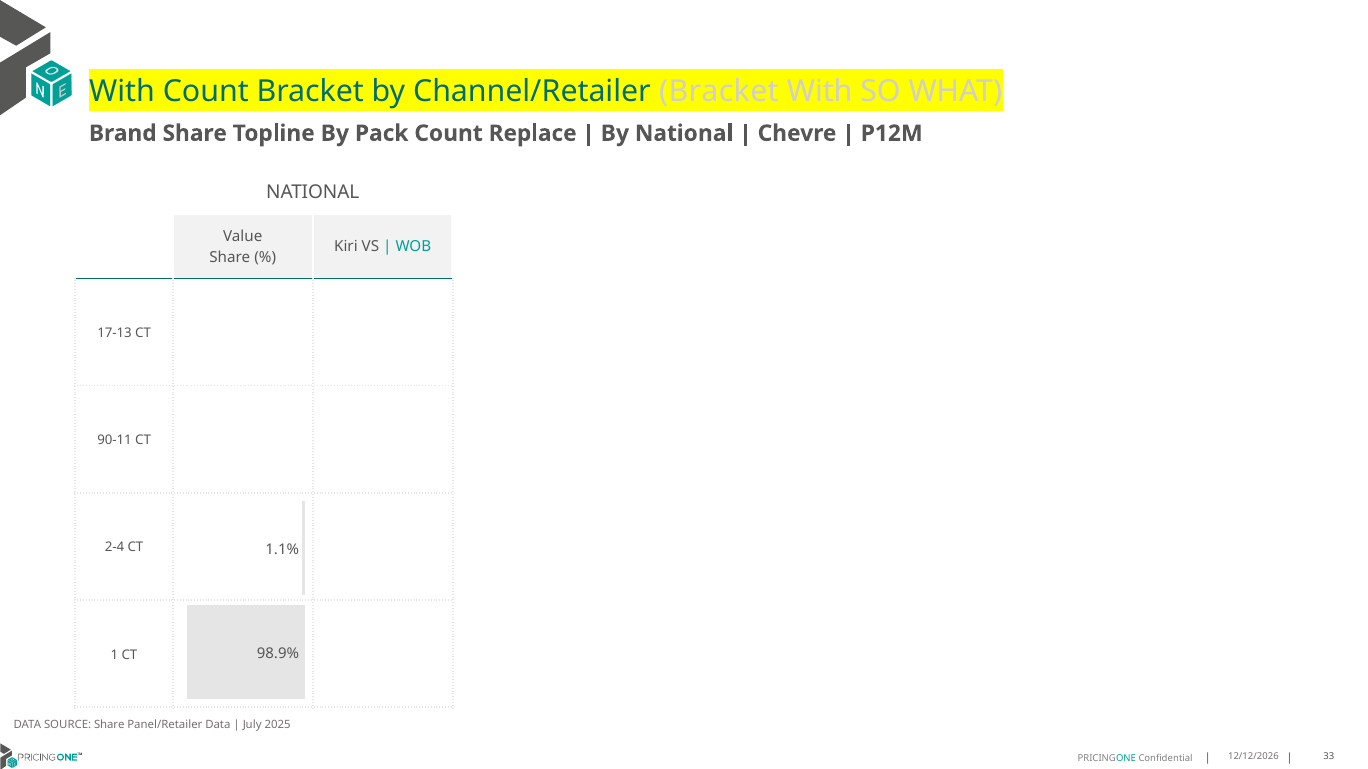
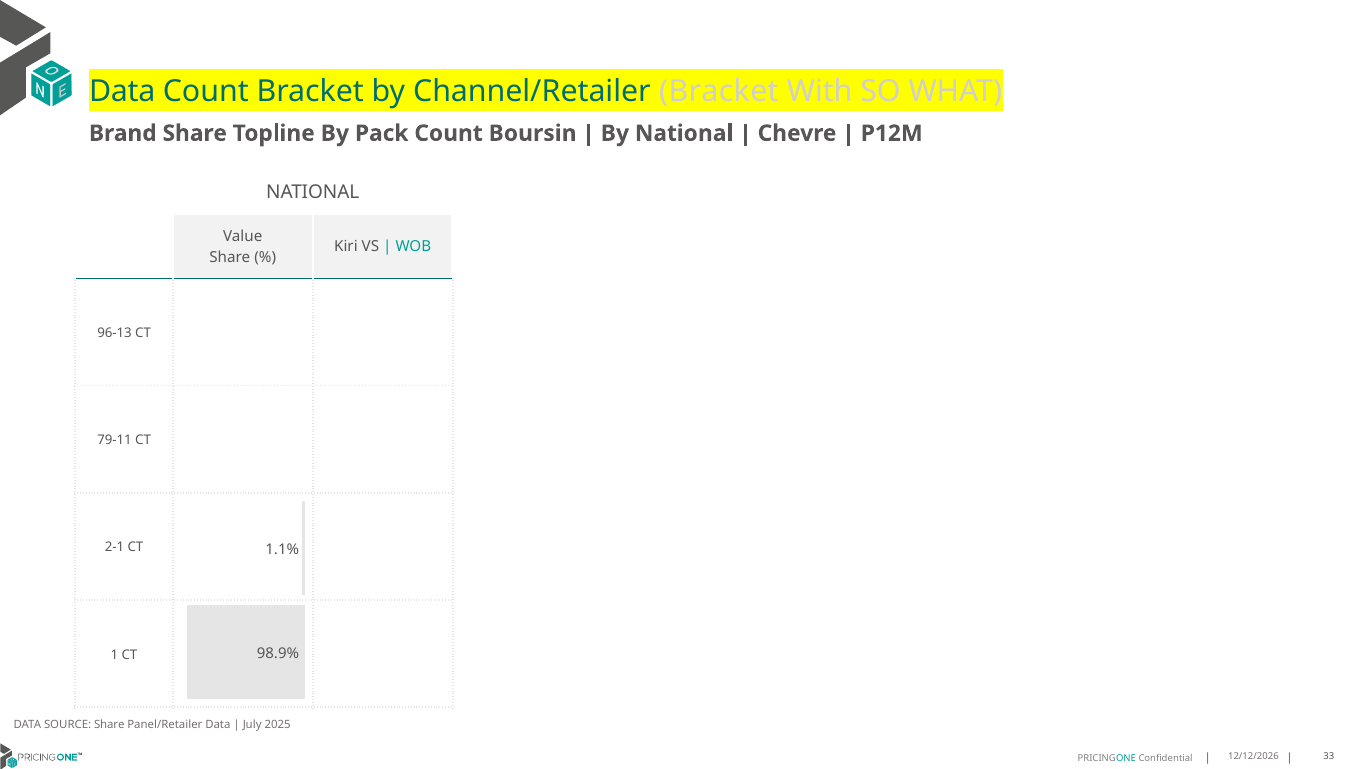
With at (122, 92): With -> Data
Replace: Replace -> Boursin
17-13: 17-13 -> 96-13
90-11: 90-11 -> 79-11
2-4: 2-4 -> 2-1
